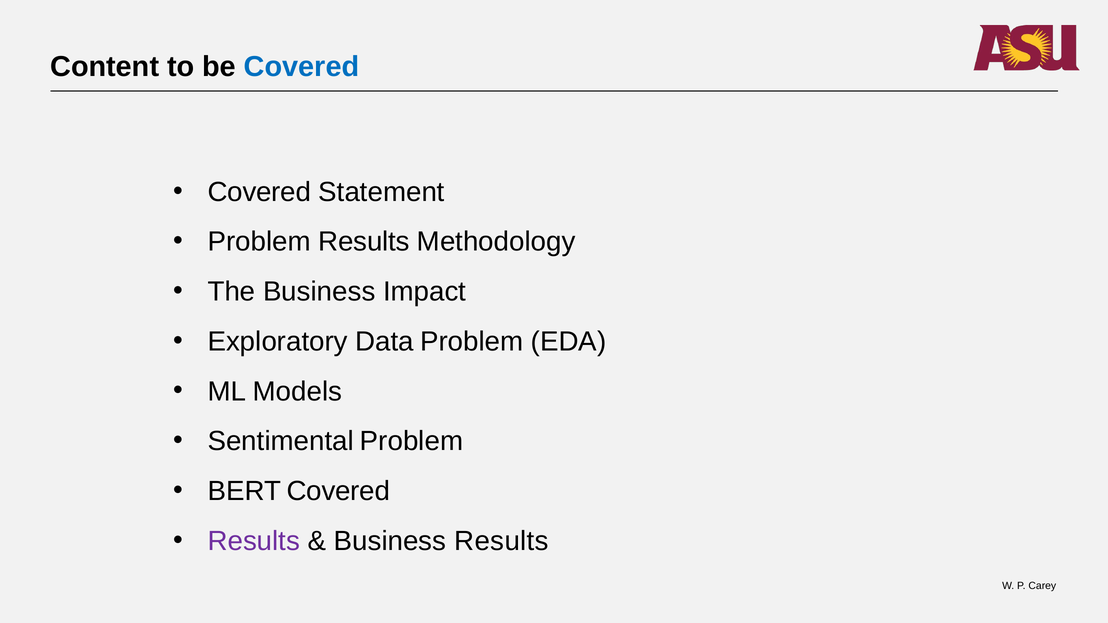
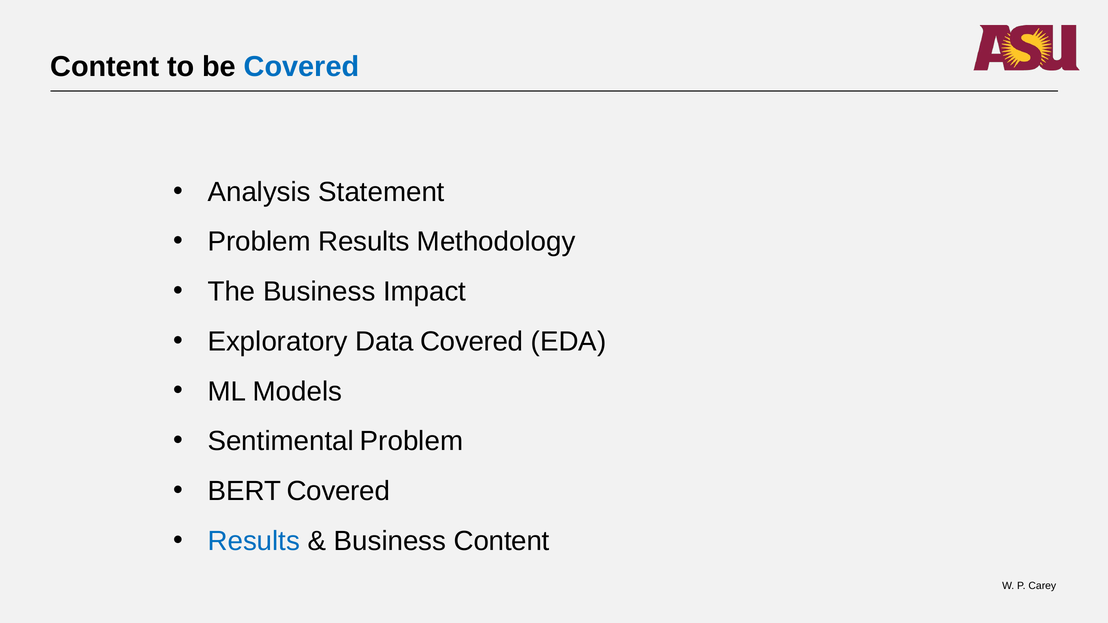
Covered at (259, 192): Covered -> Analysis
Data Problem: Problem -> Covered
Results at (254, 541) colour: purple -> blue
Business Results: Results -> Content
